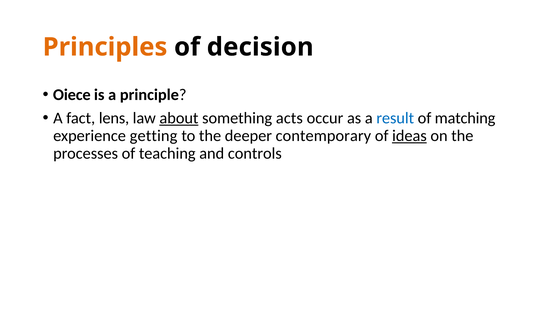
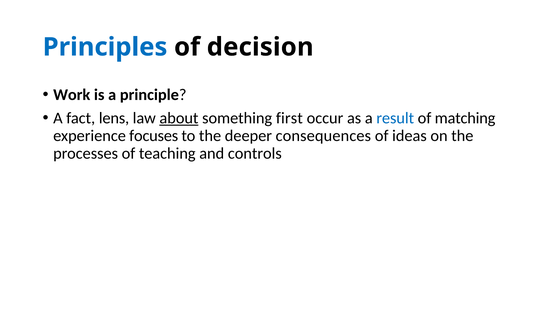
Principles colour: orange -> blue
Oiece: Oiece -> Work
acts: acts -> first
getting: getting -> focuses
contemporary: contemporary -> consequences
ideas underline: present -> none
